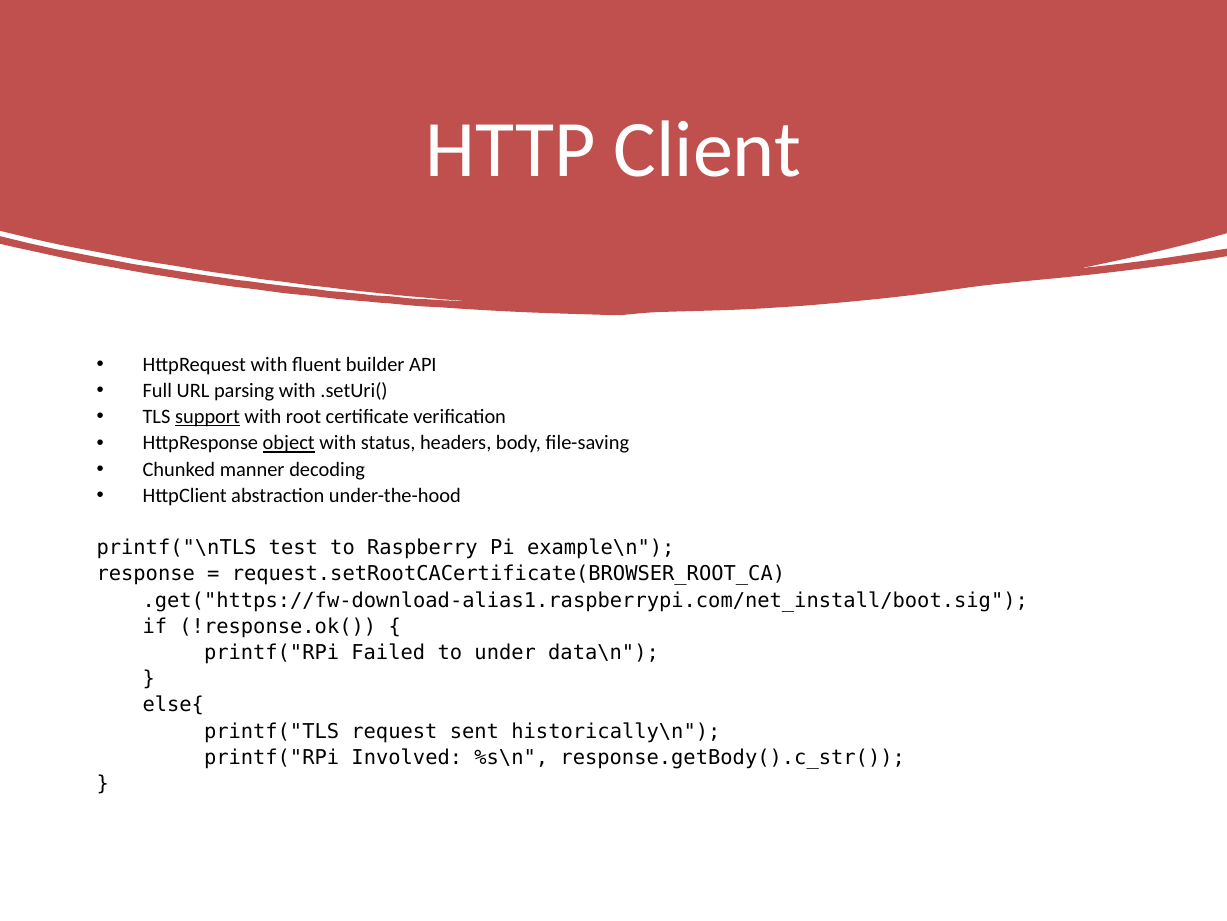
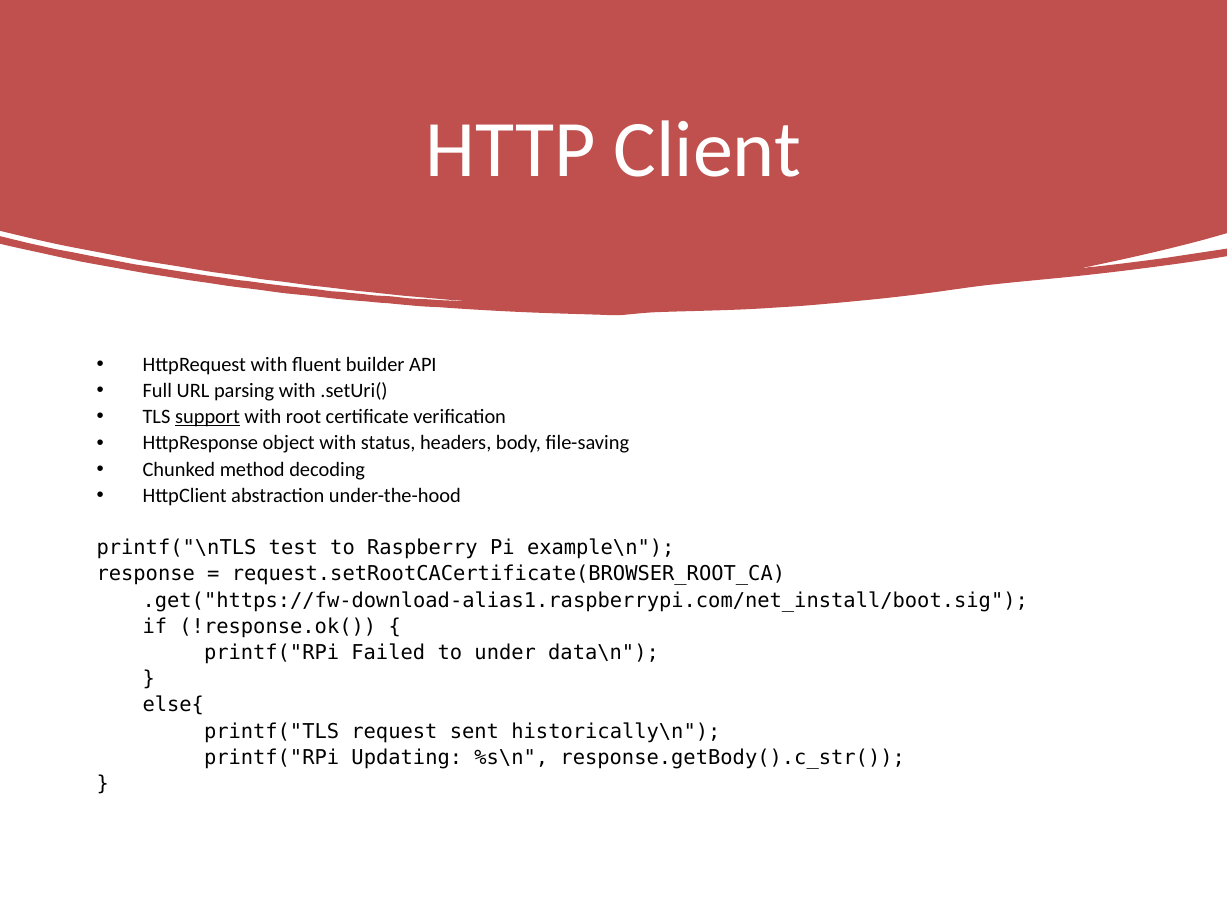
object underline: present -> none
manner: manner -> method
Involved: Involved -> Updating
